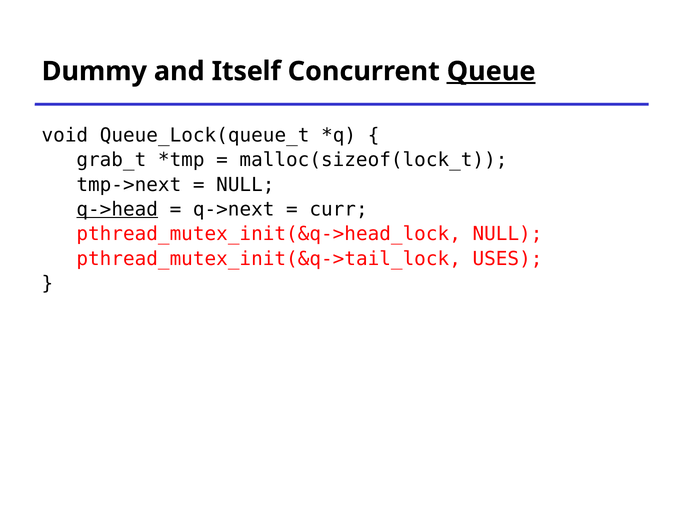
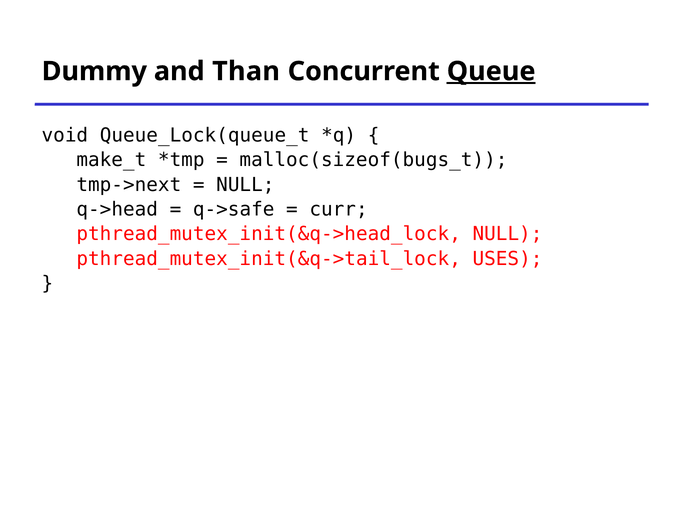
Itself: Itself -> Than
grab_t: grab_t -> make_t
malloc(sizeof(lock_t: malloc(sizeof(lock_t -> malloc(sizeof(bugs_t
q->head underline: present -> none
q->next: q->next -> q->safe
